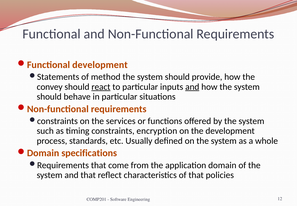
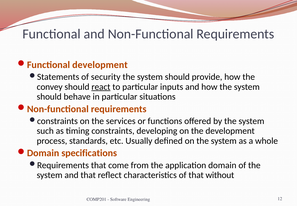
method: method -> security
and at (192, 87) underline: present -> none
encryption: encryption -> developing
policies: policies -> without
